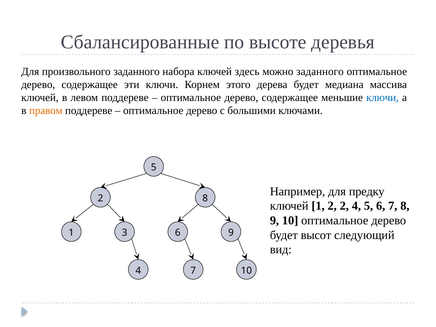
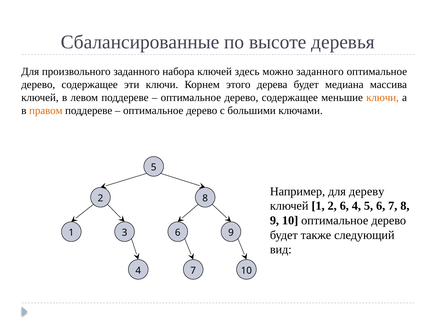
ключи at (383, 98) colour: blue -> orange
предку: предку -> дереву
2 2: 2 -> 6
высот: высот -> также
